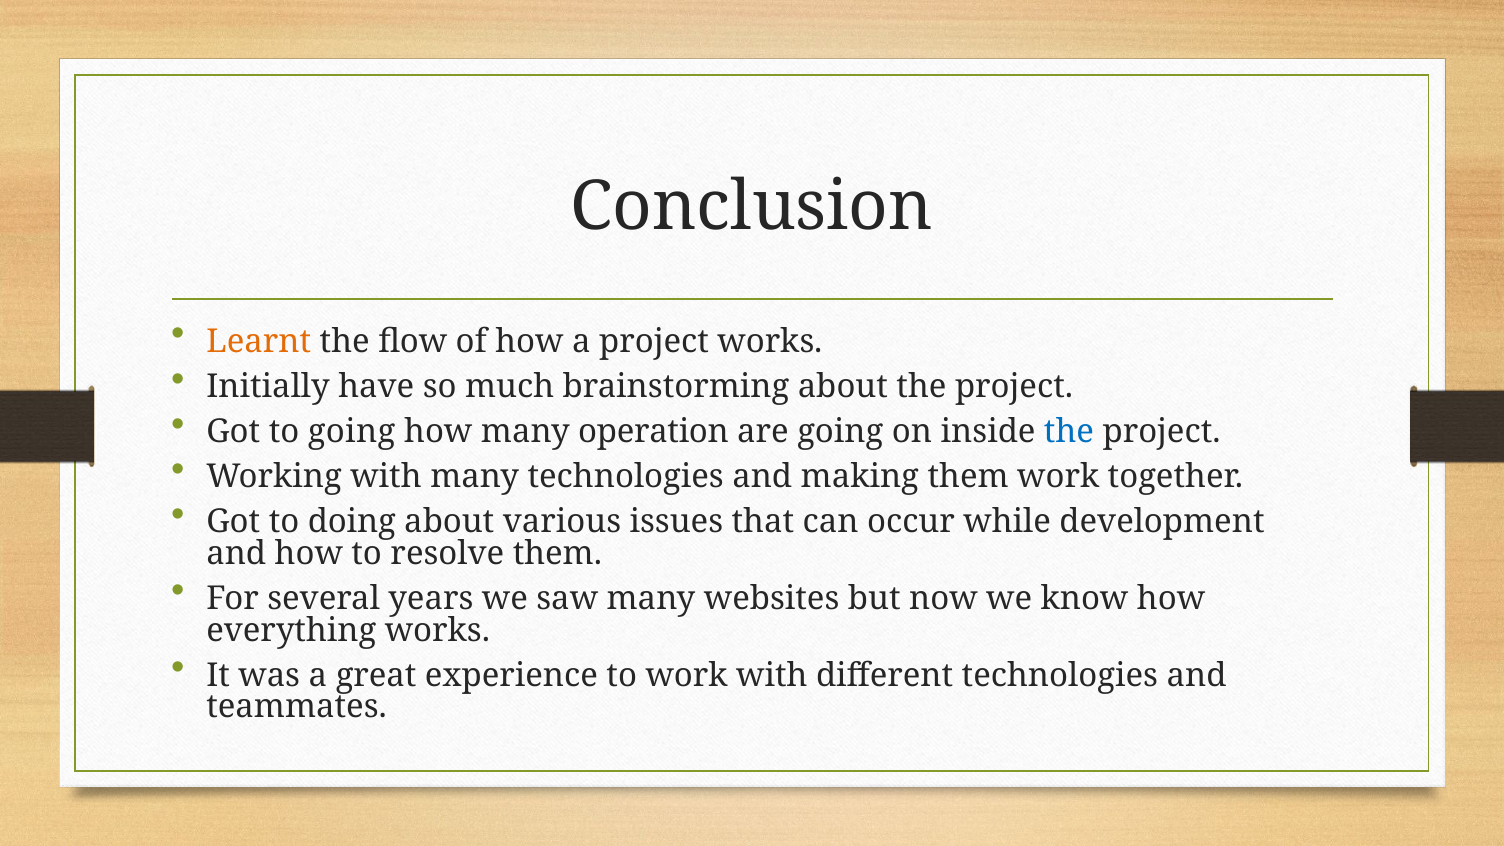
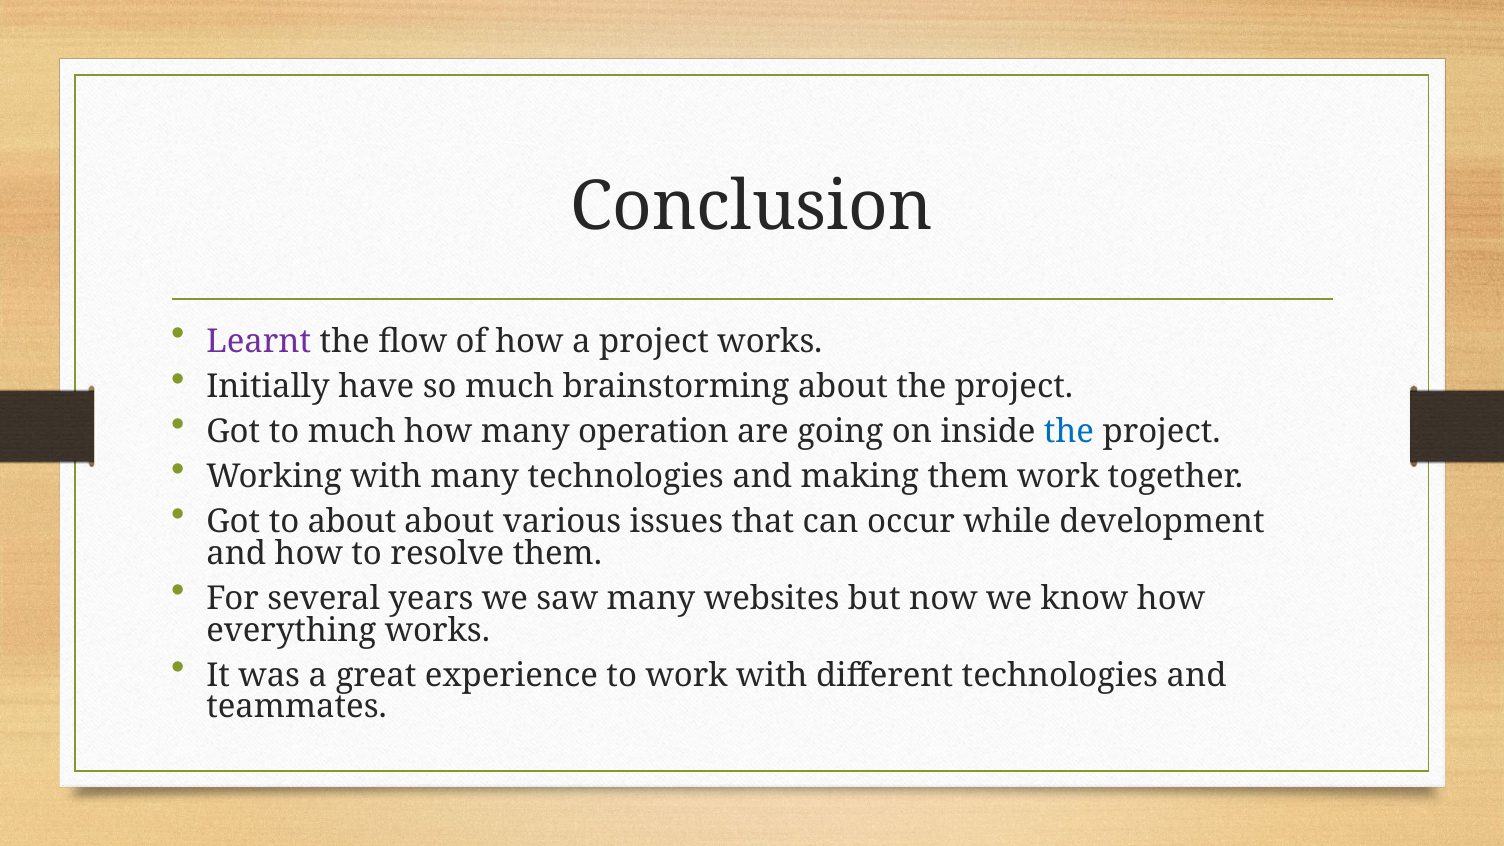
Learnt colour: orange -> purple
to going: going -> much
to doing: doing -> about
